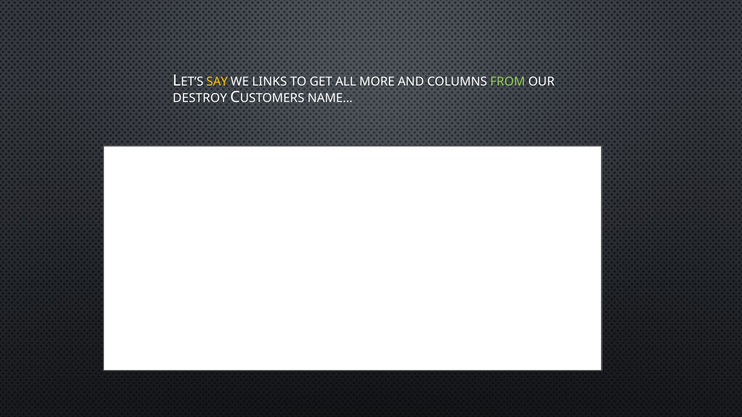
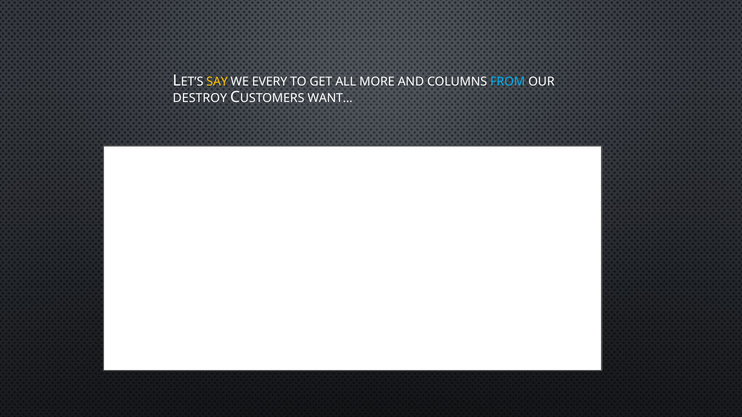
LINKS: LINKS -> EVERY
FROM colour: light green -> light blue
NAME…: NAME… -> WANT…
